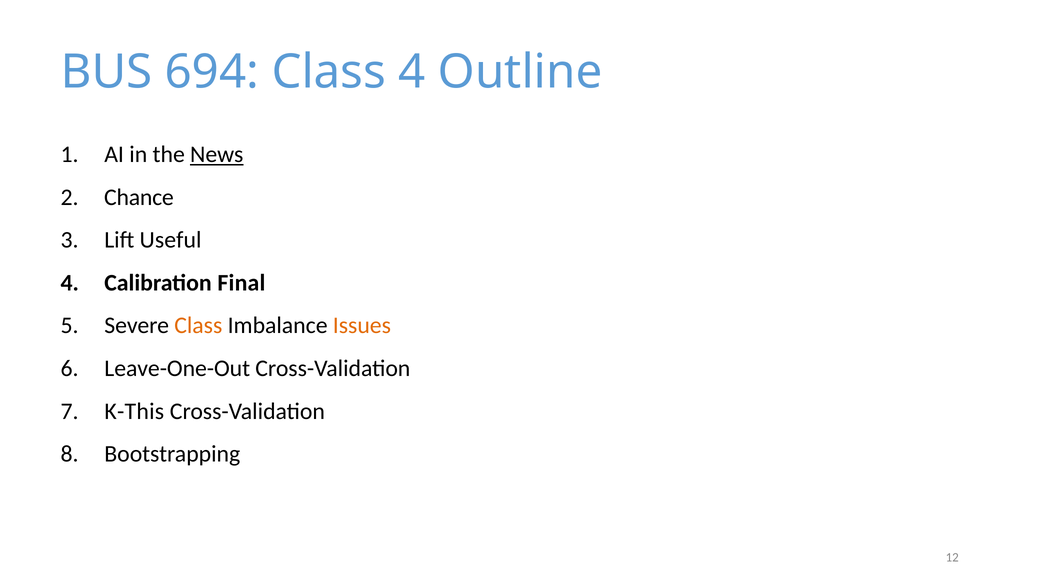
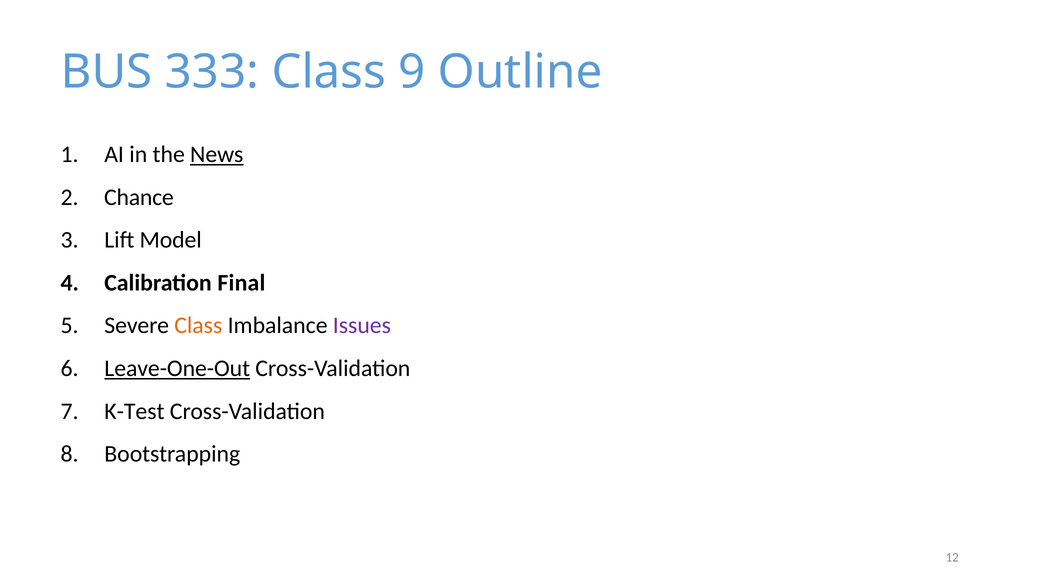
694: 694 -> 333
Class 4: 4 -> 9
Useful: Useful -> Model
Issues colour: orange -> purple
Leave-One-Out underline: none -> present
K-This: K-This -> K-Test
